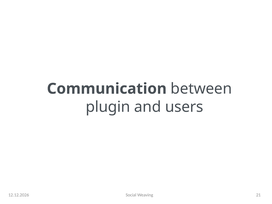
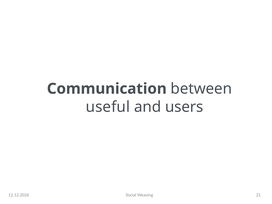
plugin: plugin -> useful
